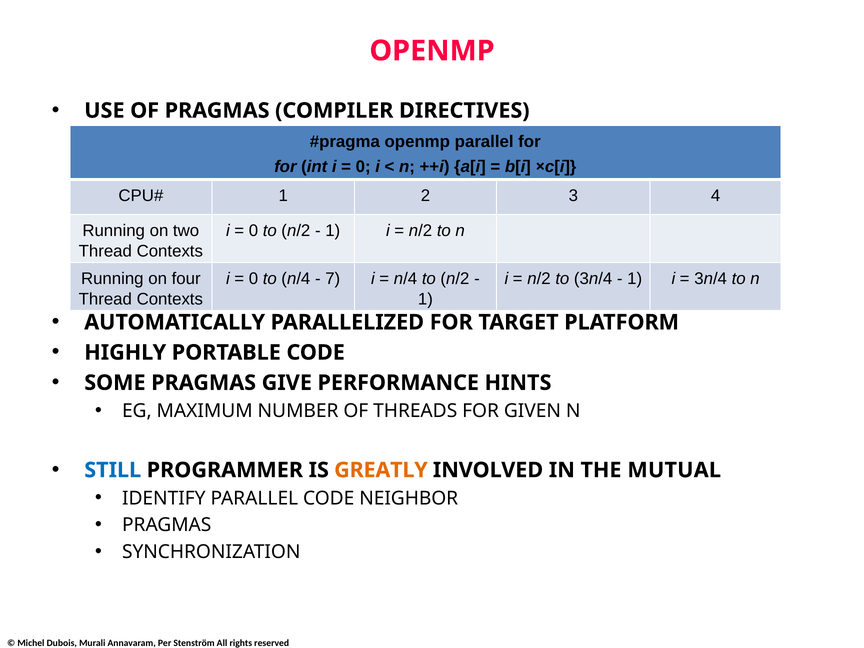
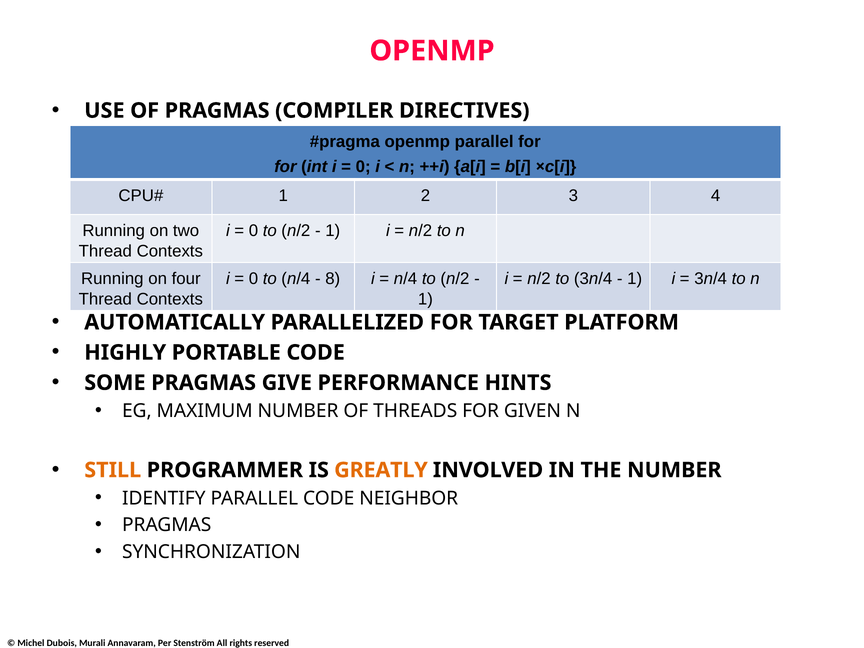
7: 7 -> 8
STILL colour: blue -> orange
THE MUTUAL: MUTUAL -> NUMBER
